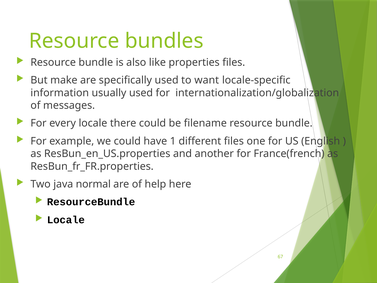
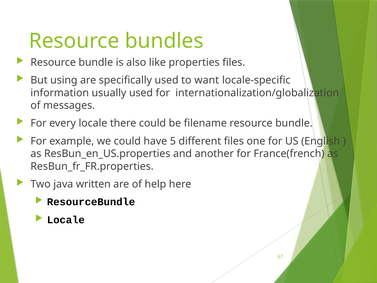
make: make -> using
1: 1 -> 5
normal: normal -> written
